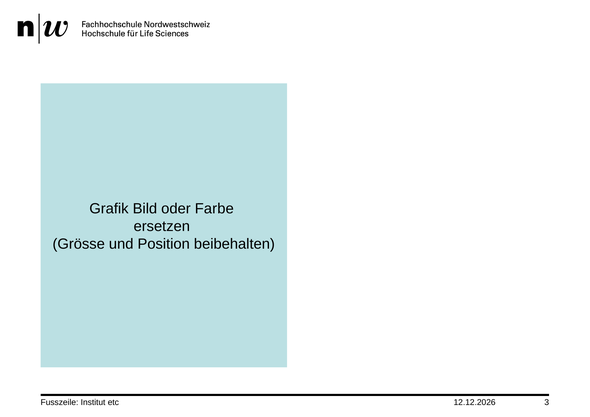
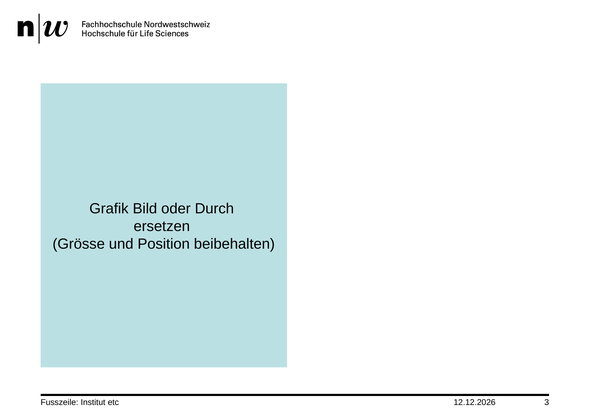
Farbe: Farbe -> Durch
